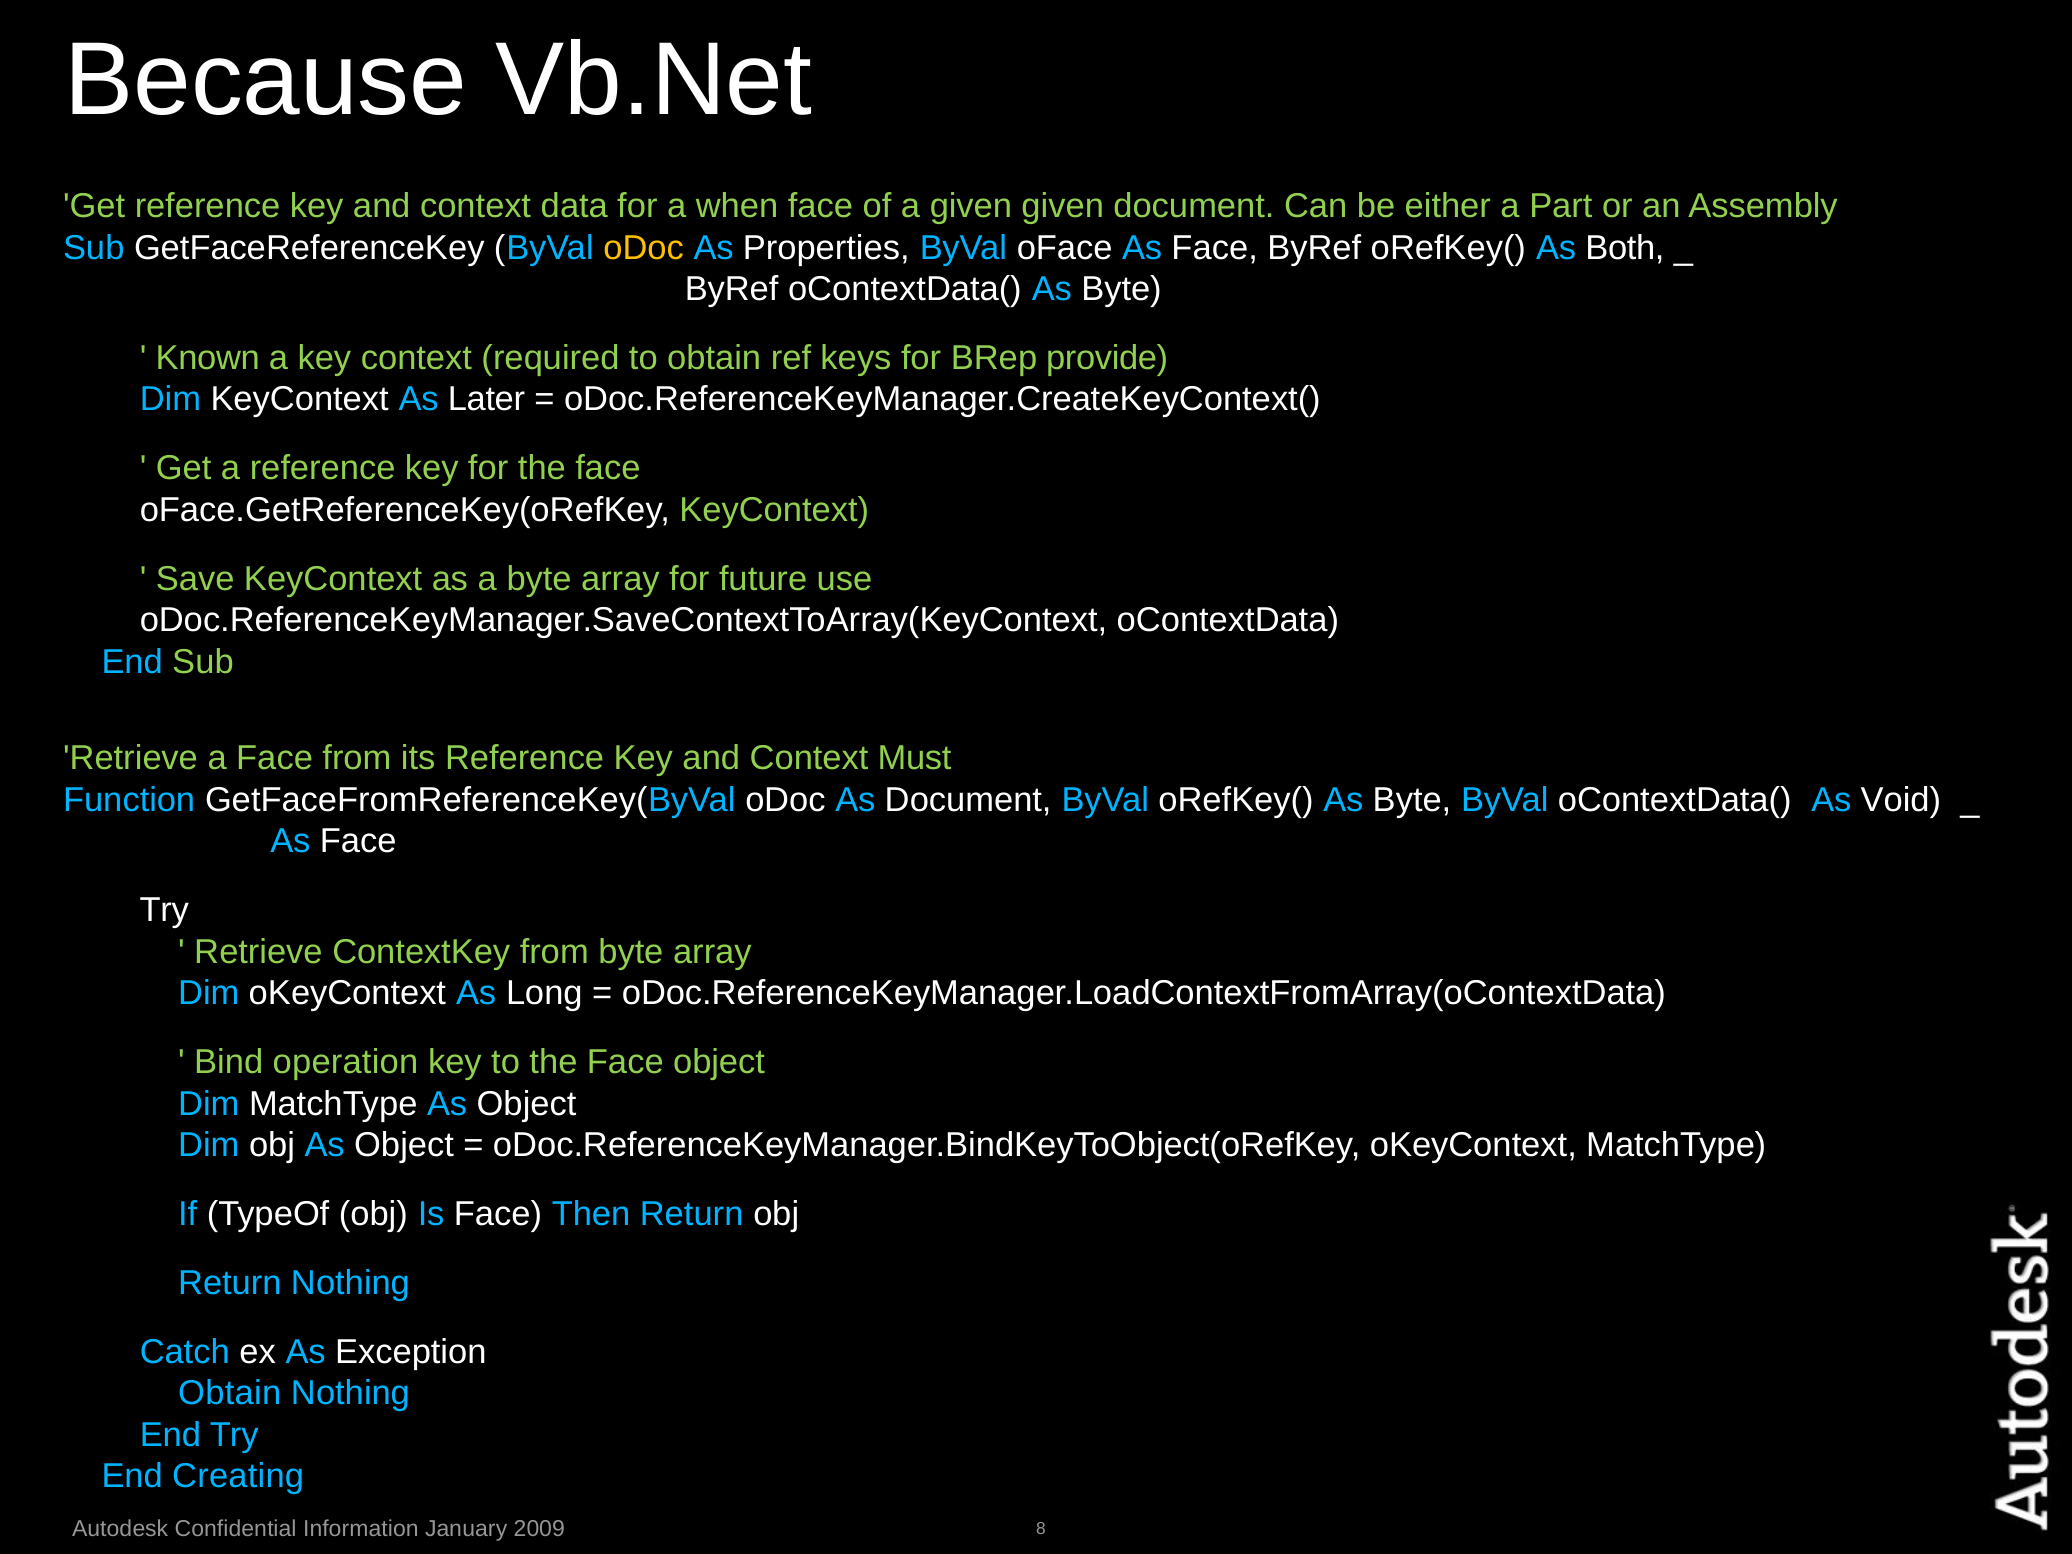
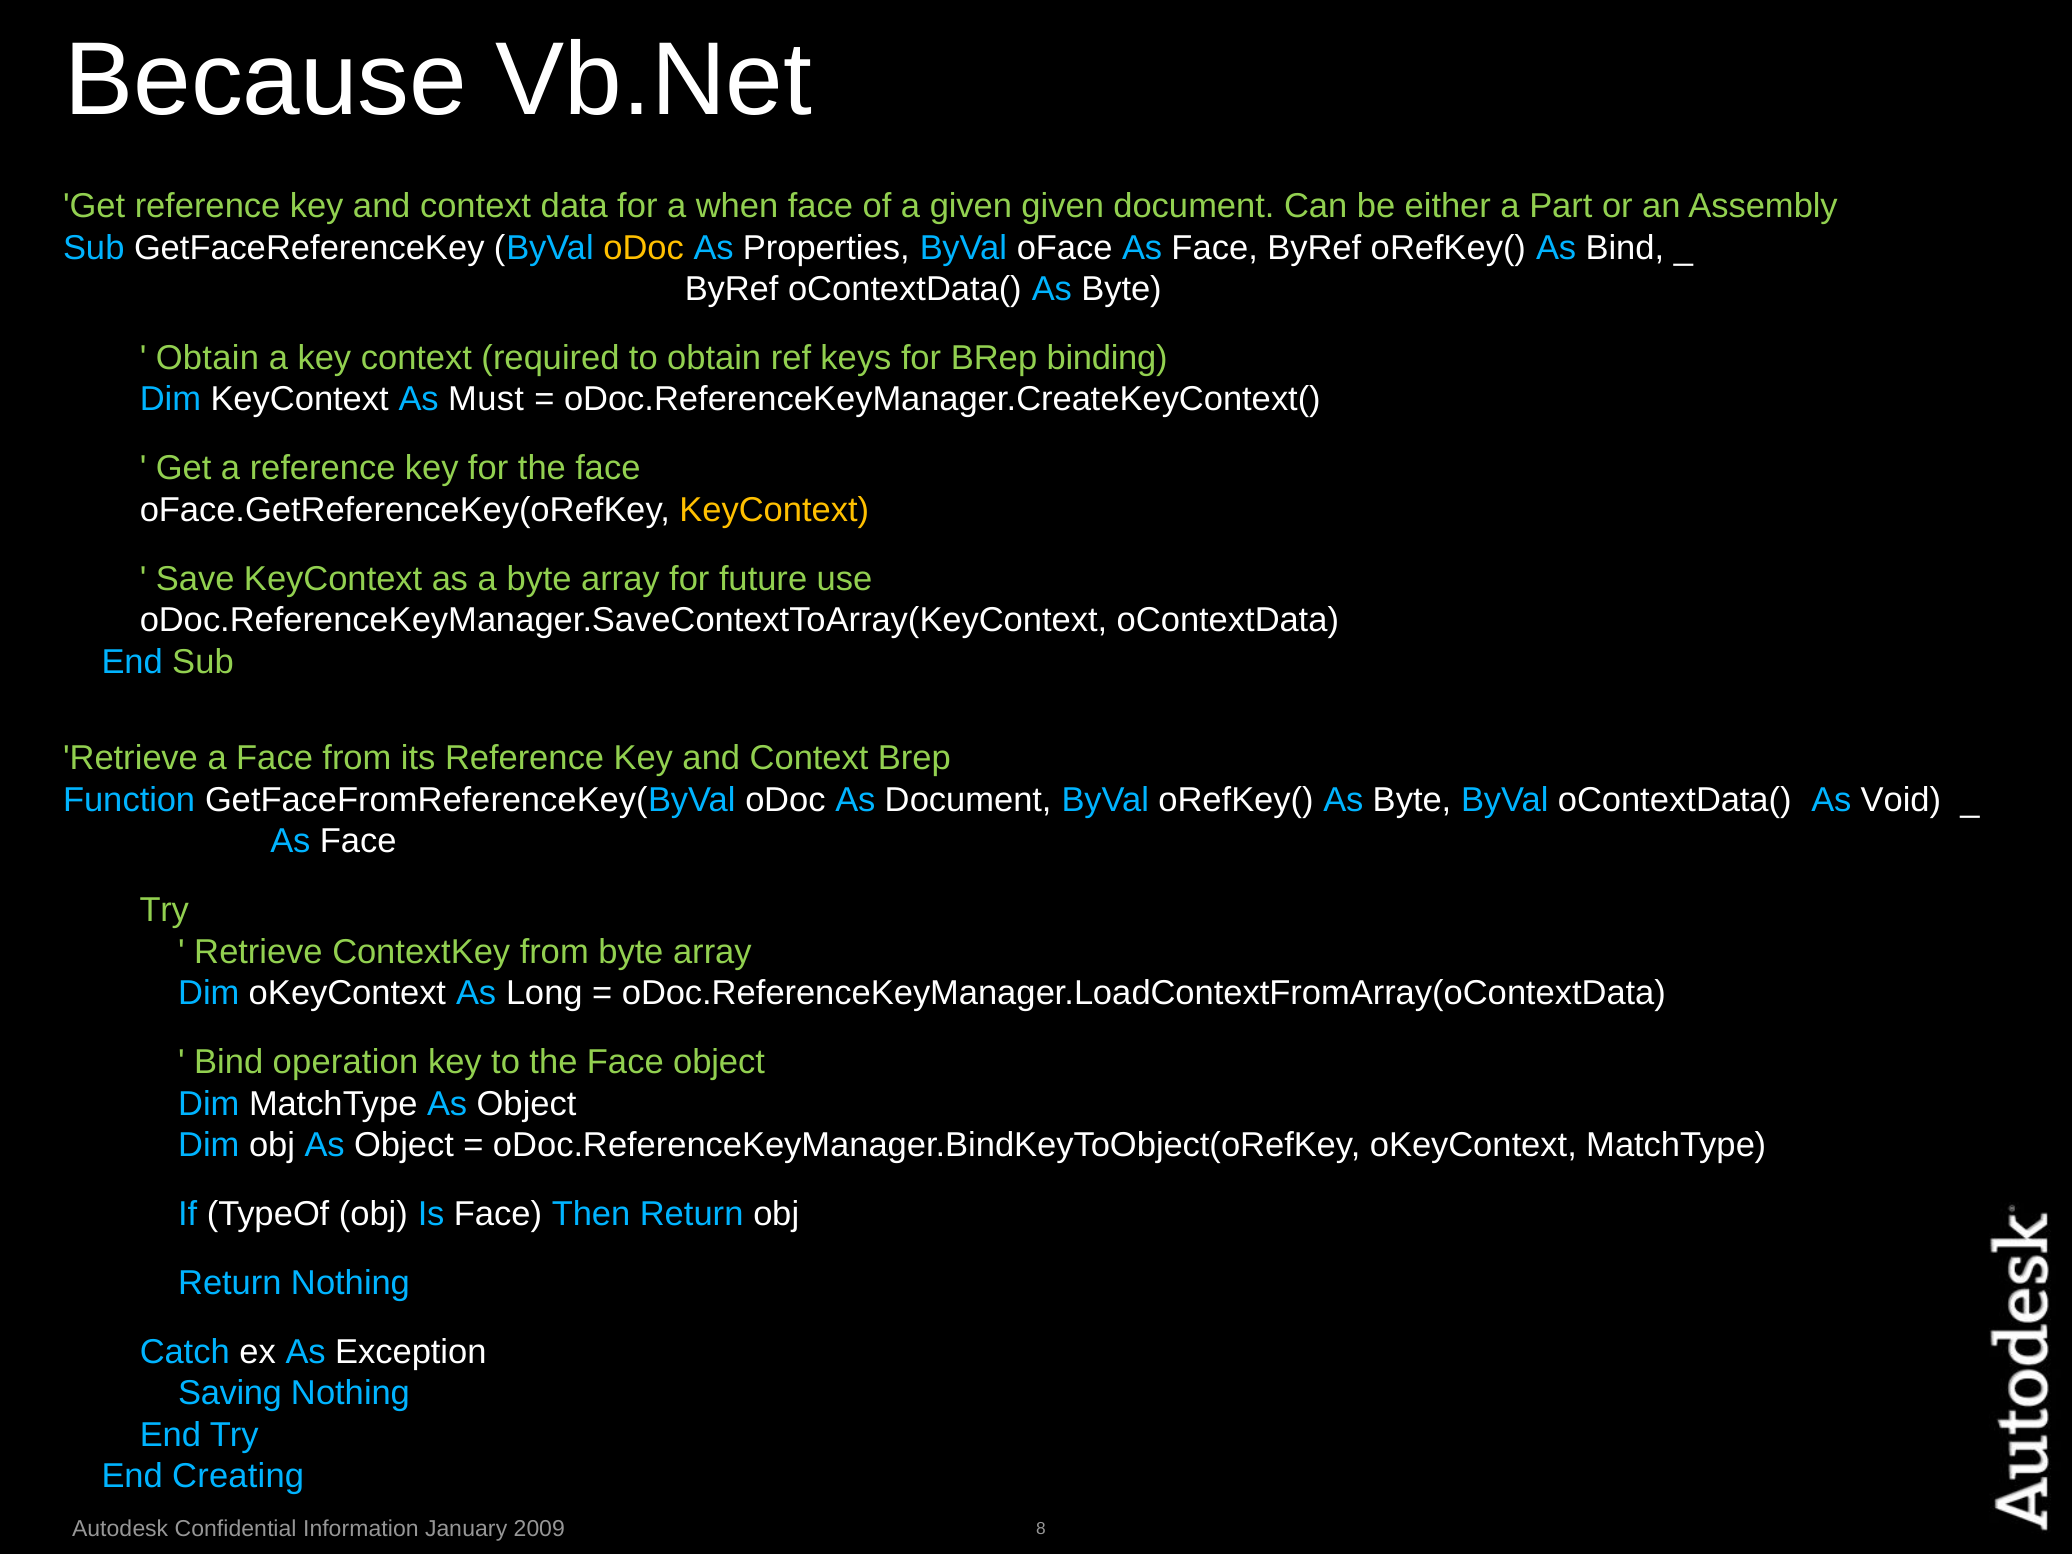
As Both: Both -> Bind
Known at (208, 358): Known -> Obtain
provide: provide -> binding
Later: Later -> Must
KeyContext at (774, 510) colour: light green -> yellow
Context Must: Must -> Brep
Try at (164, 910) colour: white -> light green
Obtain at (230, 1394): Obtain -> Saving
